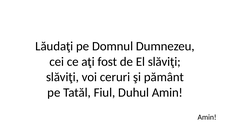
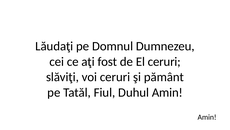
El slăviţi: slăviţi -> ceruri
